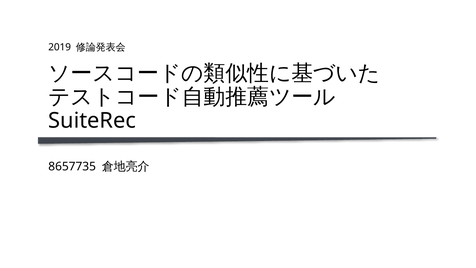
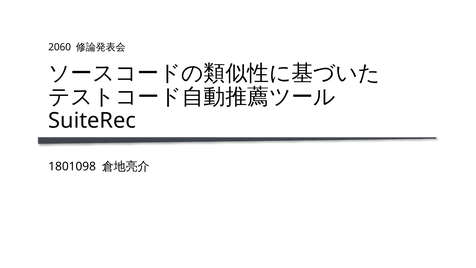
2019: 2019 -> 2060
8657735: 8657735 -> 1801098
